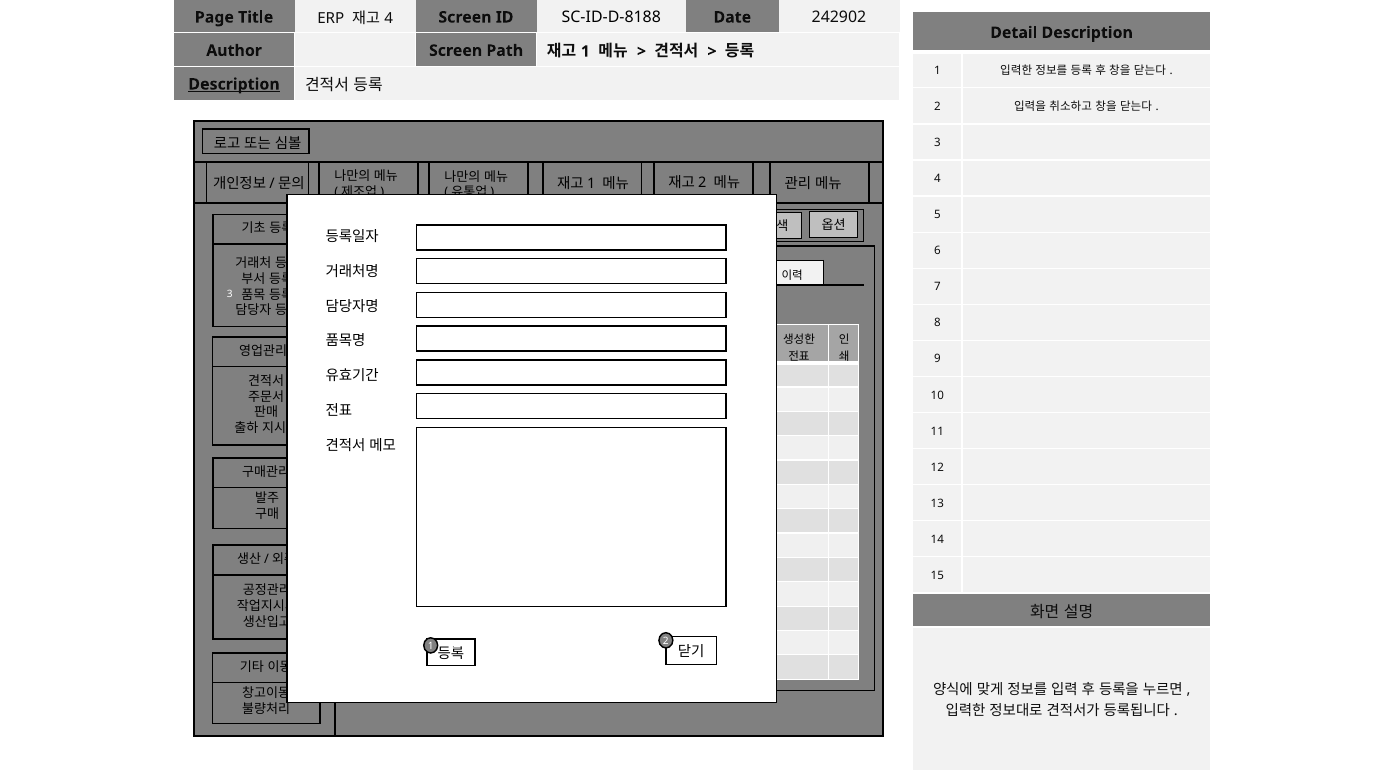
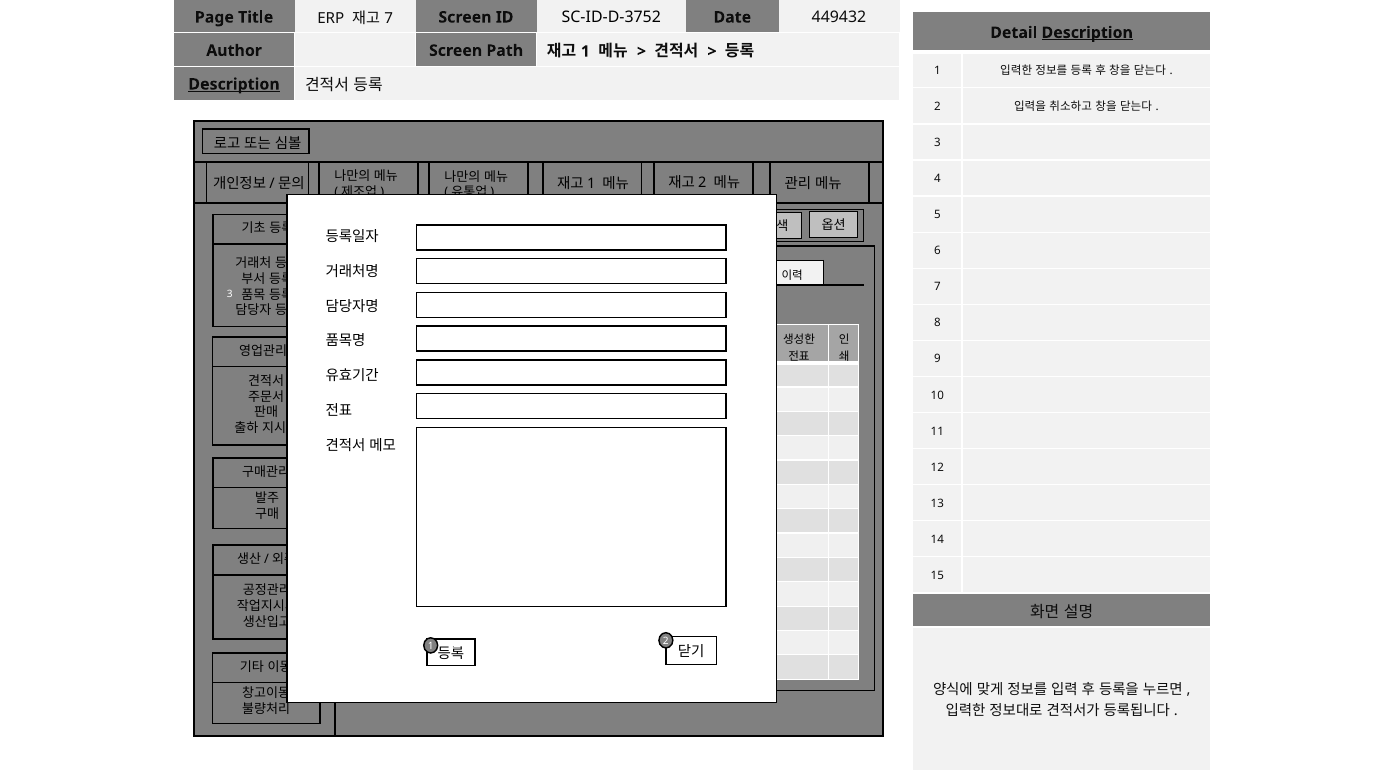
4 at (389, 18): 4 -> 7
SC-ID-D-8188: SC-ID-D-8188 -> SC-ID-D-3752
242902: 242902 -> 449432
Description at (1087, 33) underline: none -> present
